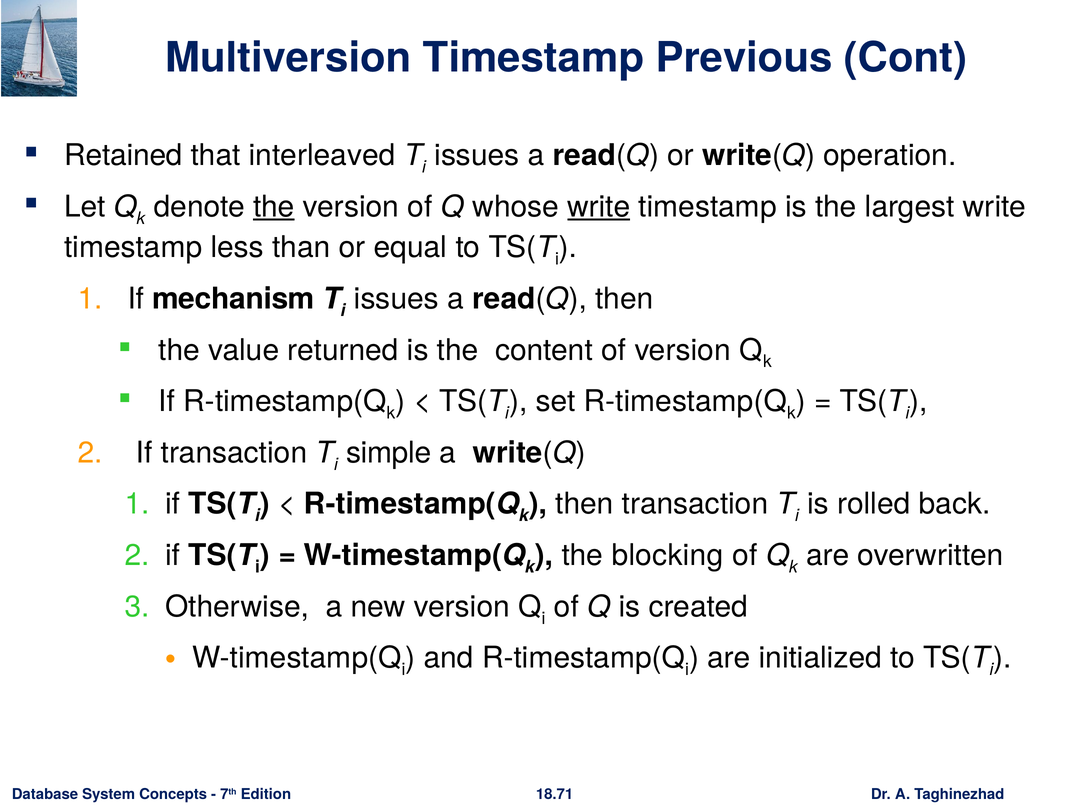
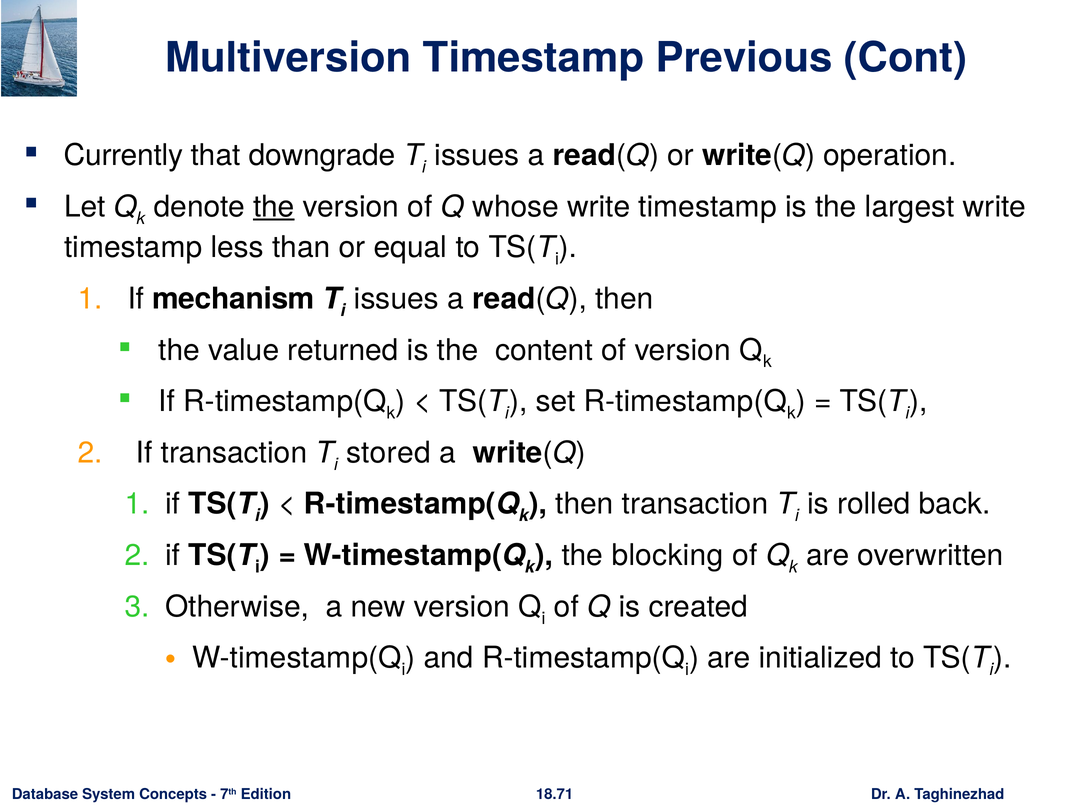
Retained: Retained -> Currently
interleaved: interleaved -> downgrade
write at (599, 207) underline: present -> none
simple: simple -> stored
